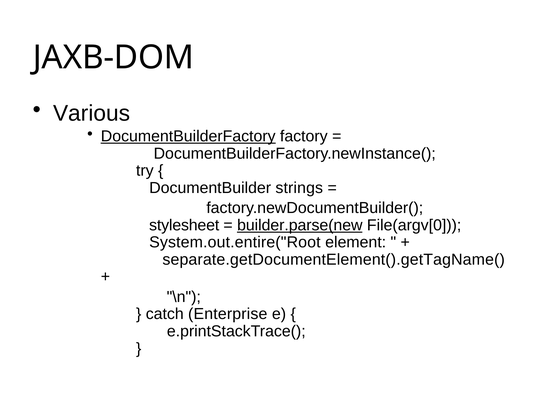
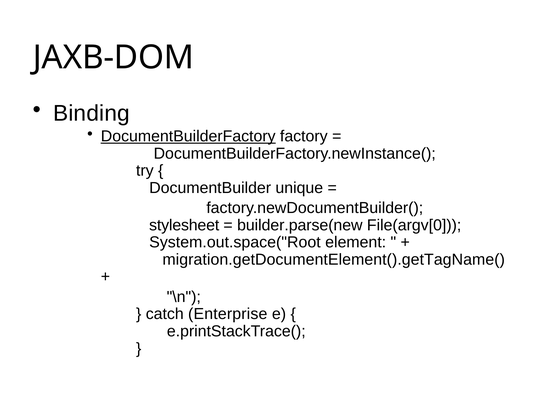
Various: Various -> Binding
strings: strings -> unique
builder.parse(new underline: present -> none
System.out.entire("Root: System.out.entire("Root -> System.out.space("Root
separate.getDocumentElement().getTagName(: separate.getDocumentElement().getTagName( -> migration.getDocumentElement().getTagName(
